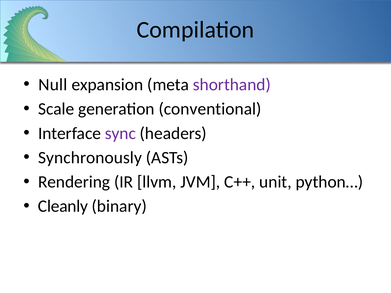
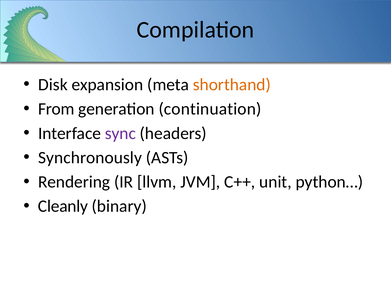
Null: Null -> Disk
shorthand colour: purple -> orange
Scale: Scale -> From
conventional: conventional -> continuation
